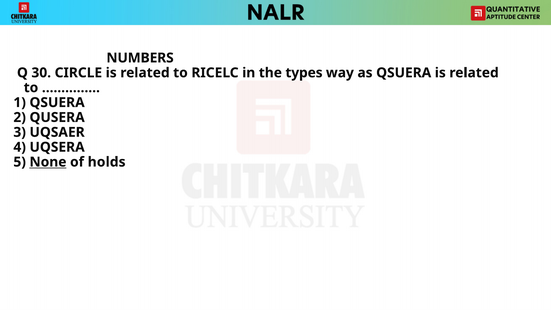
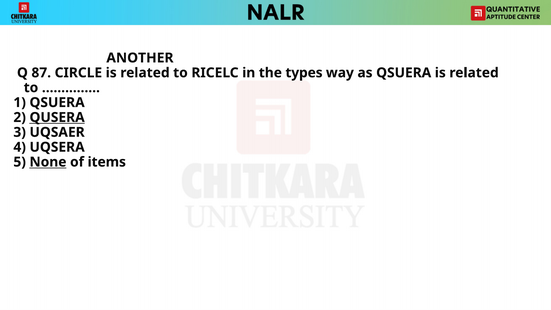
NUMBERS: NUMBERS -> ANOTHER
30: 30 -> 87
QUSERA underline: none -> present
holds: holds -> items
